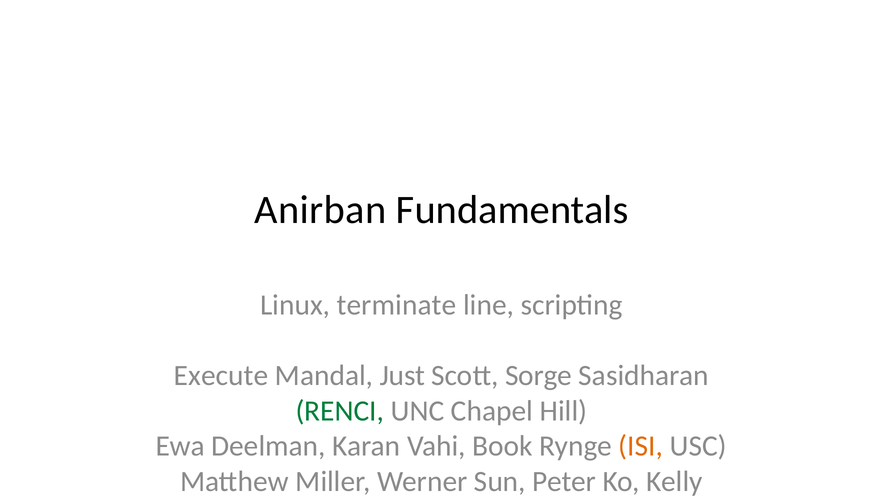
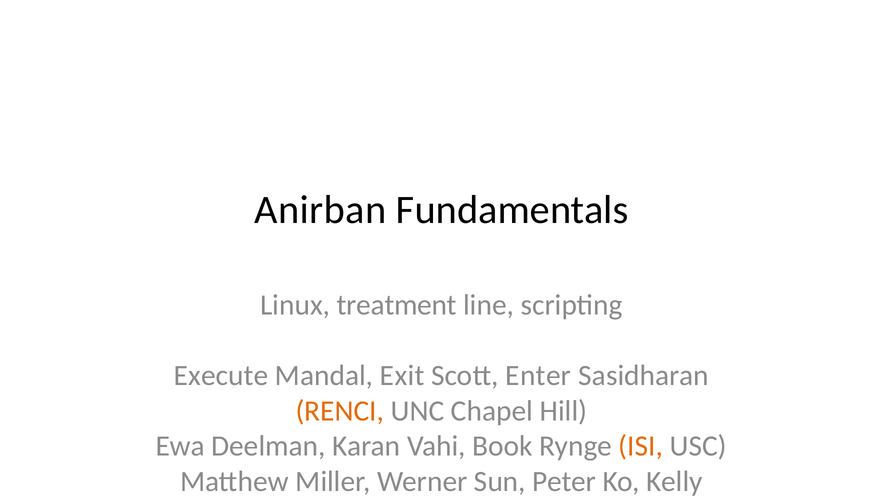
terminate: terminate -> treatment
Just: Just -> Exit
Scott Sorge: Sorge -> Enter
RENCI colour: green -> orange
